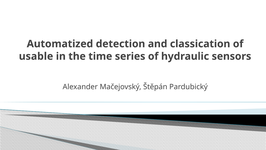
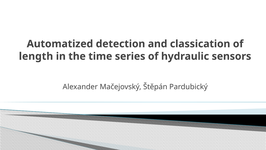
usable: usable -> length
